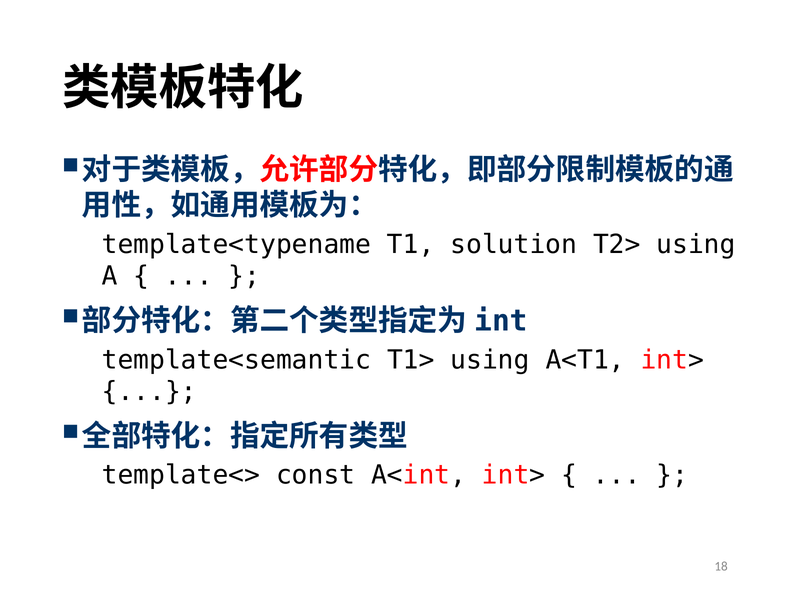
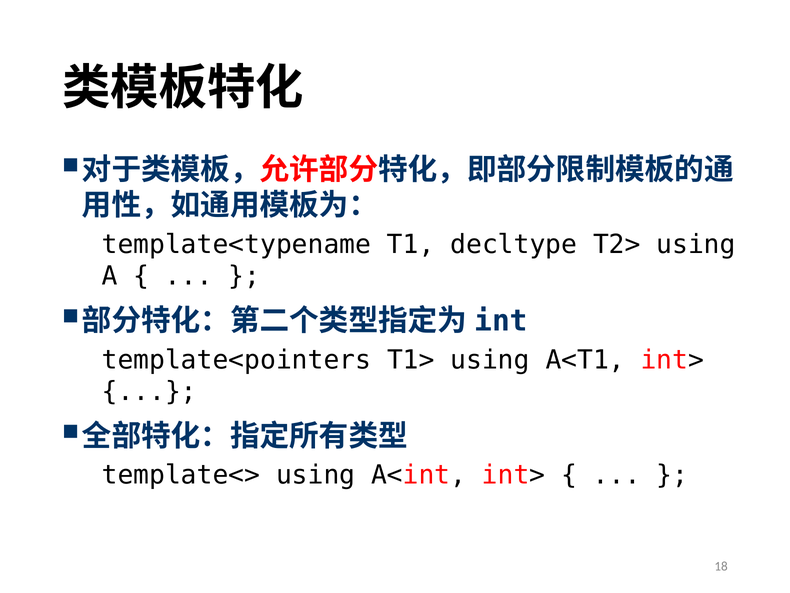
solution: solution -> decltype
template<semantic: template<semantic -> template<pointers
template<> const: const -> using
